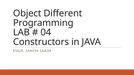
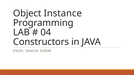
Different: Different -> Instance
